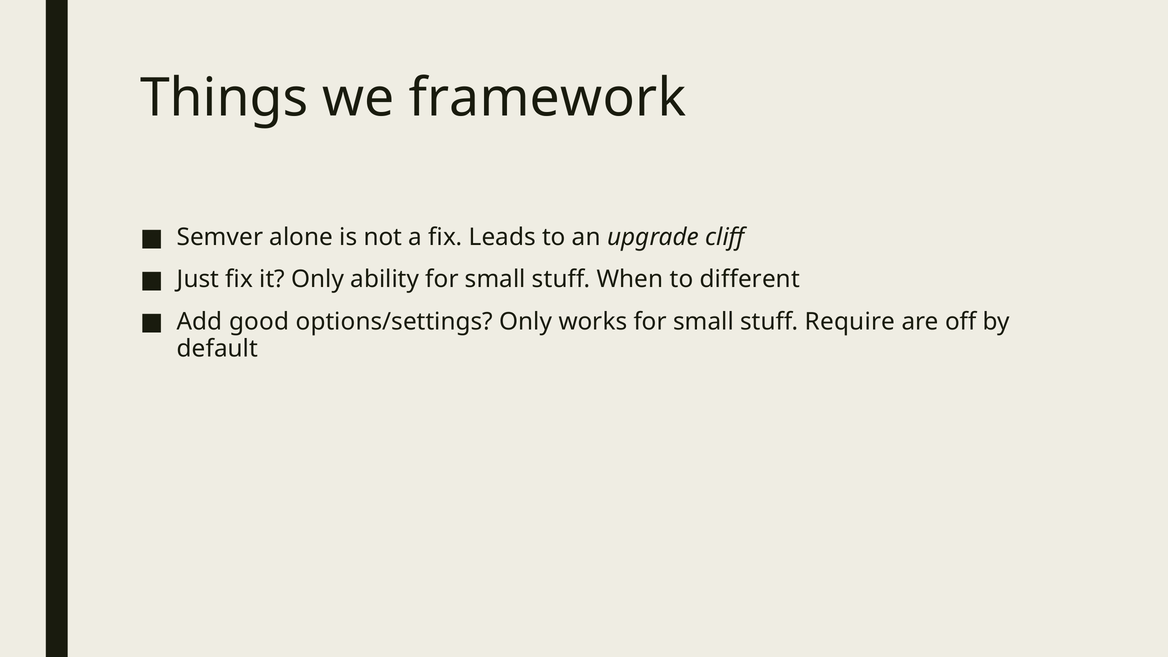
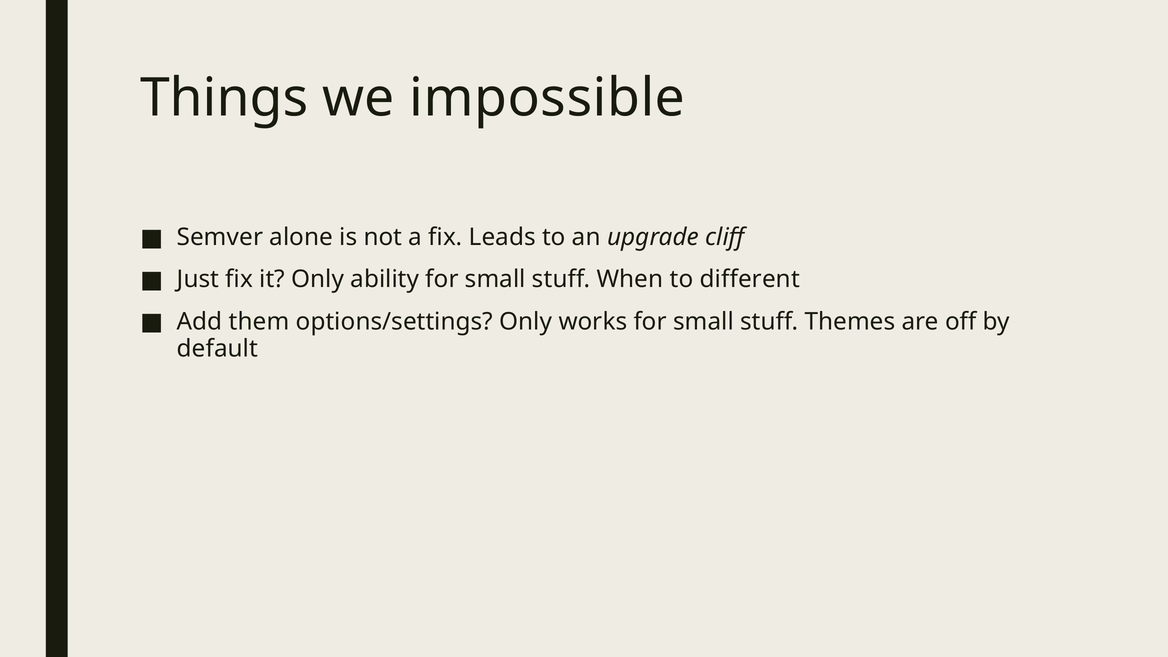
framework: framework -> impossible
good: good -> them
Require: Require -> Themes
